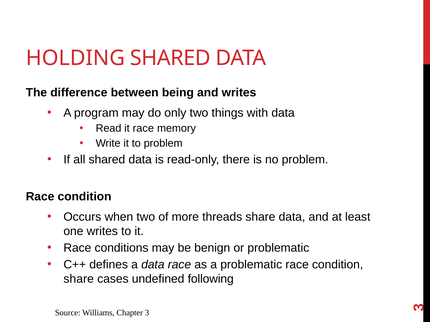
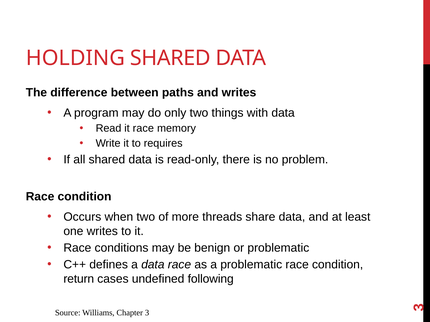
being: being -> paths
to problem: problem -> requires
share at (79, 279): share -> return
